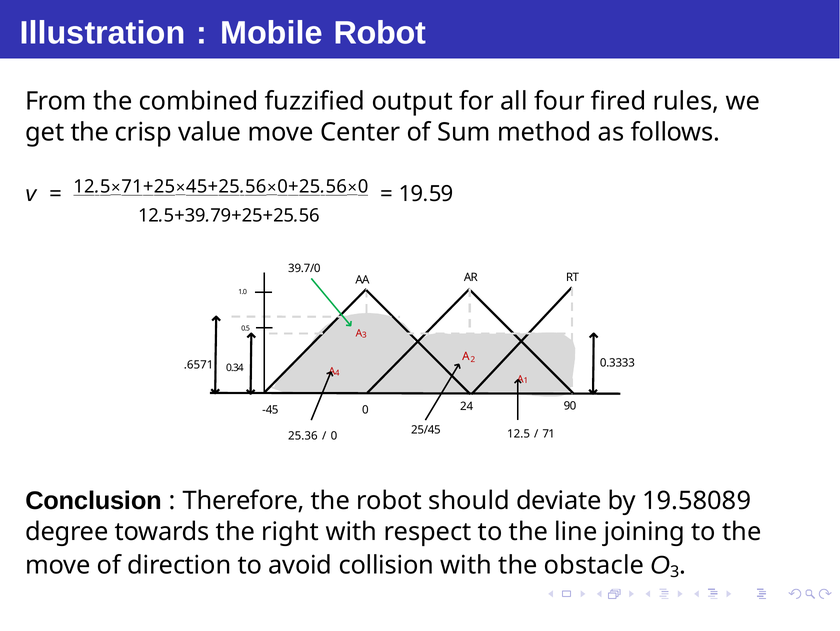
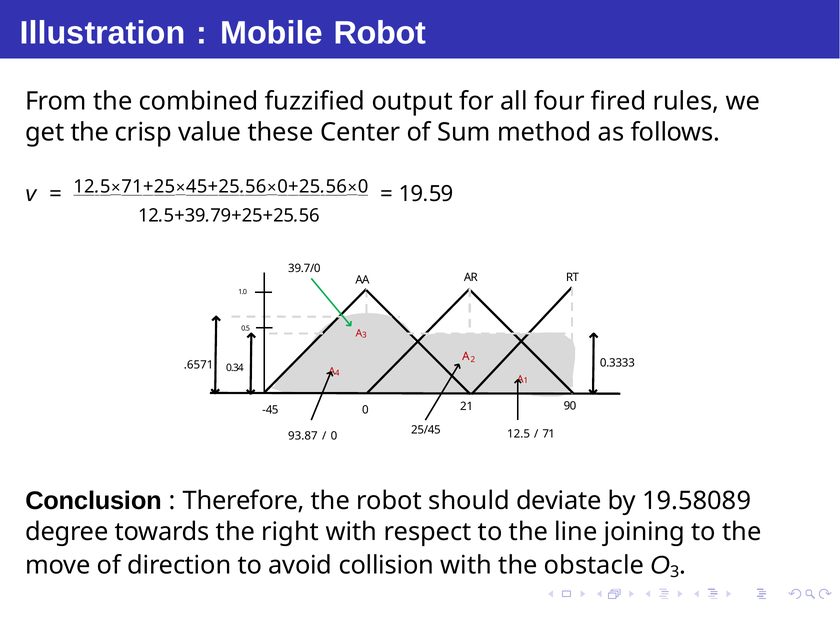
value move: move -> these
24: 24 -> 21
25.36: 25.36 -> 93.87
